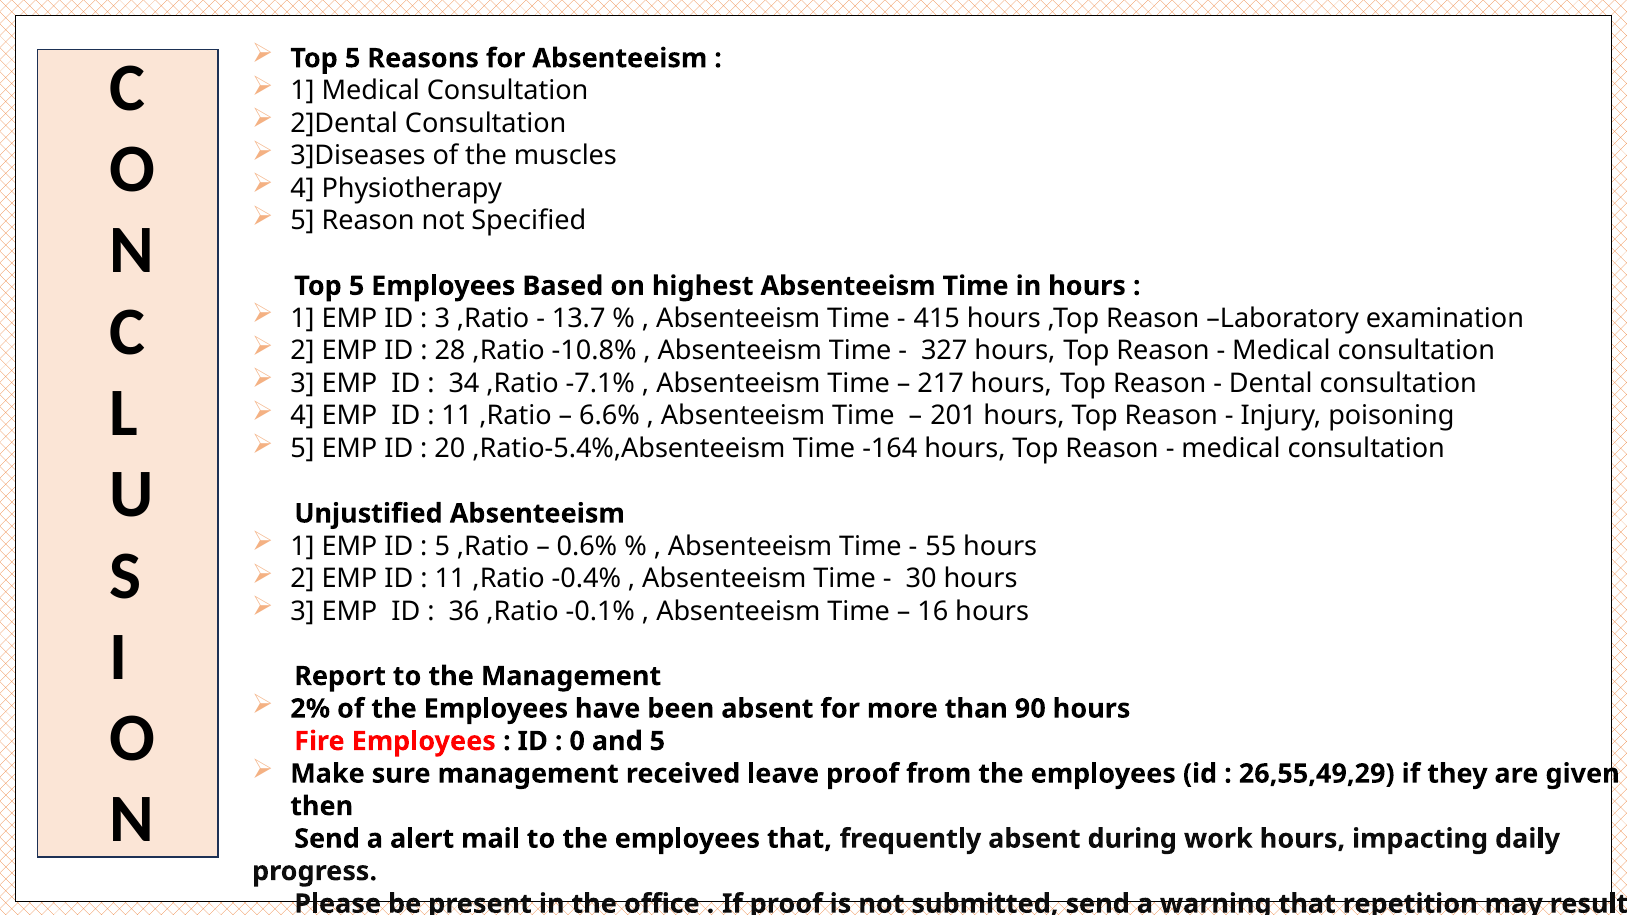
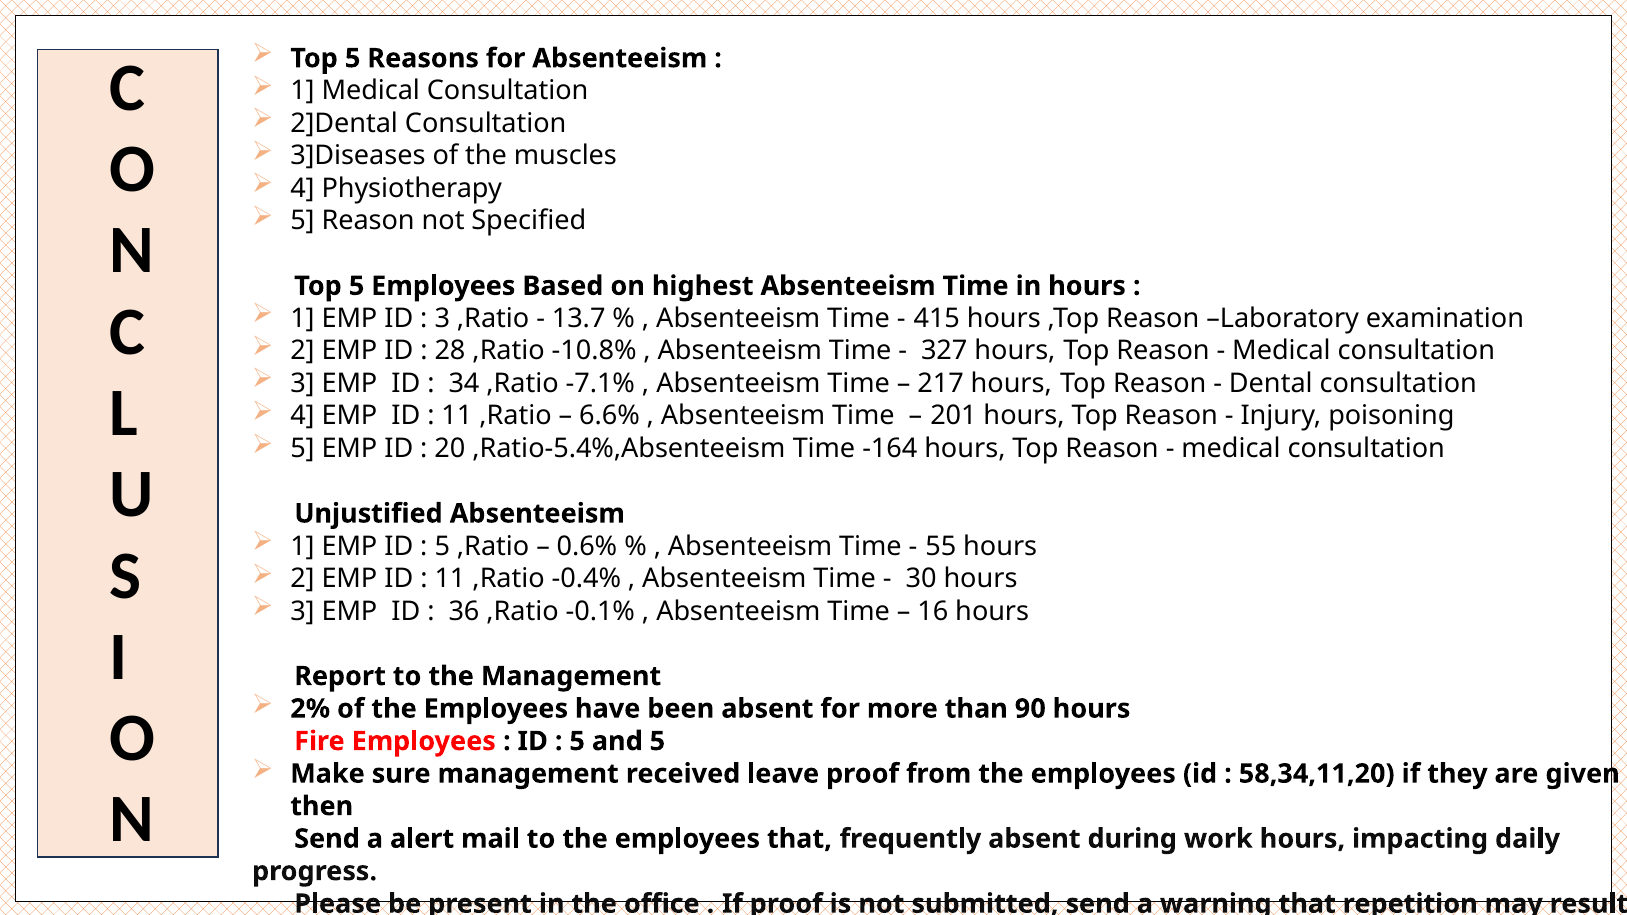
0 at (577, 741): 0 -> 5
26,55,49,29: 26,55,49,29 -> 58,34,11,20
